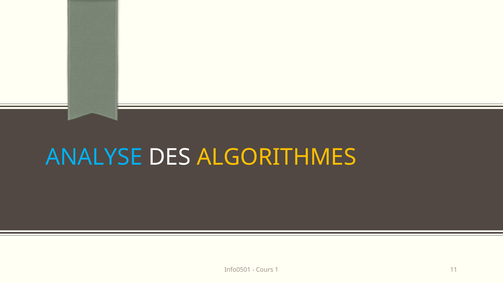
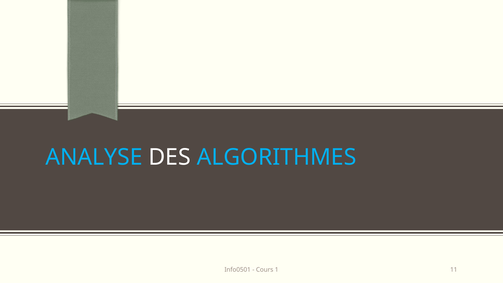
ALGORITHMES colour: yellow -> light blue
